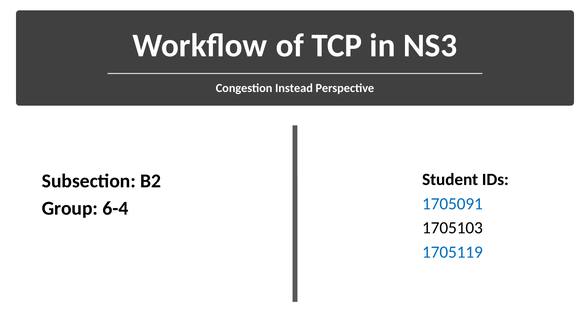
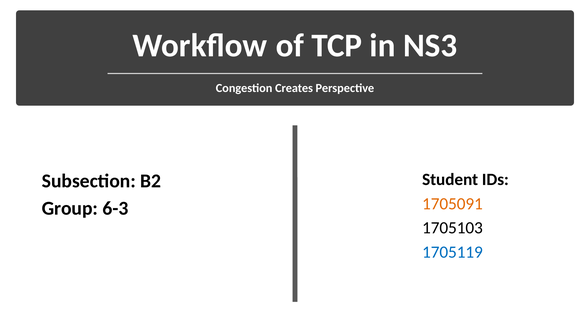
Instead: Instead -> Creates
1705091 colour: blue -> orange
6-4: 6-4 -> 6-3
